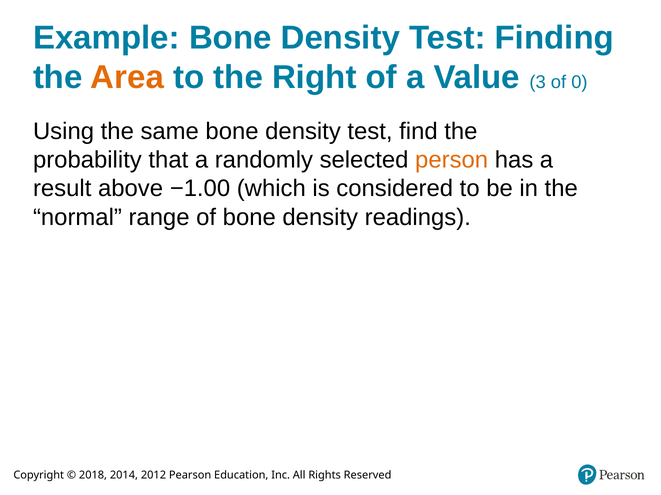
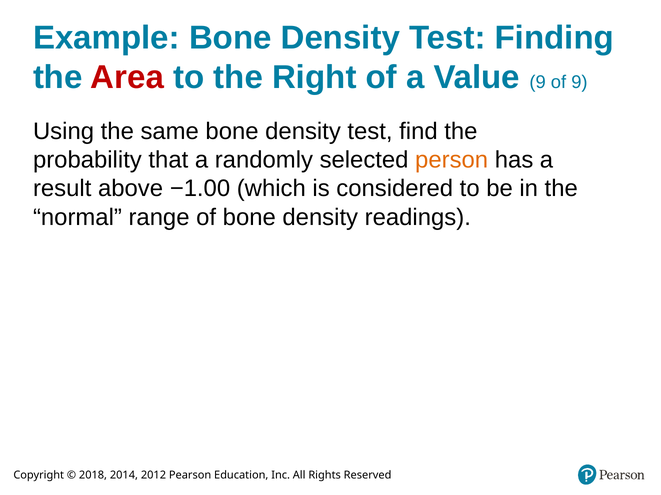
Area colour: orange -> red
Value 3: 3 -> 9
of 0: 0 -> 9
